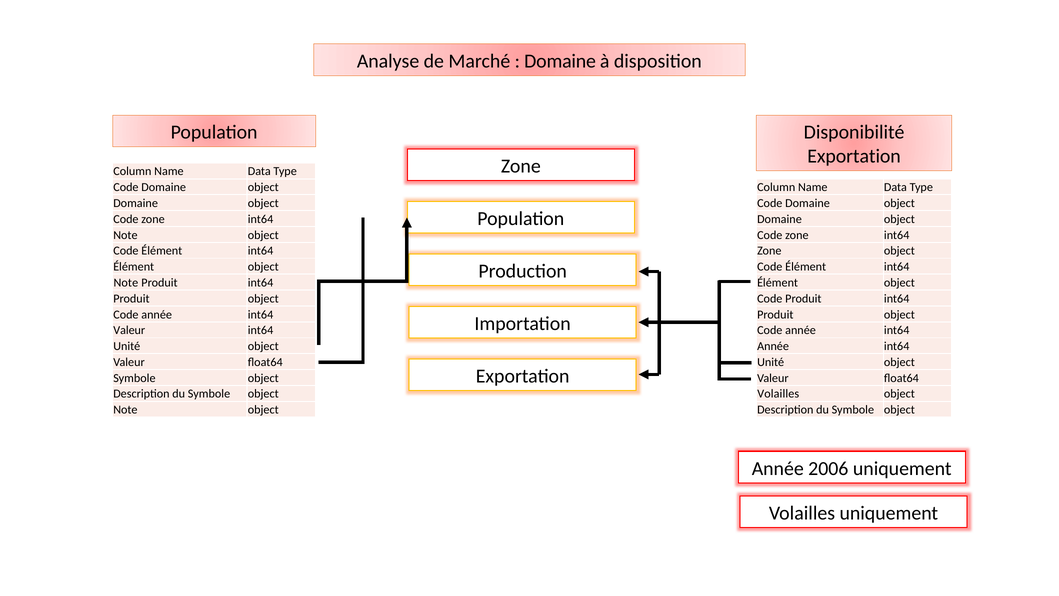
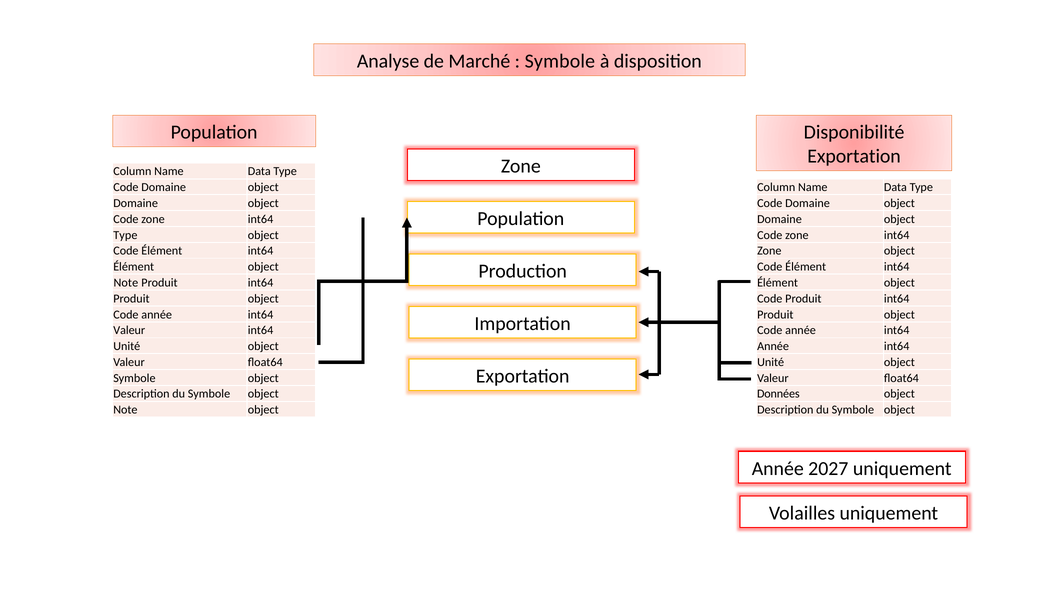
Domaine at (560, 61): Domaine -> Symbole
Note at (125, 235): Note -> Type
Volailles at (778, 394): Volailles -> Données
2006: 2006 -> 2027
